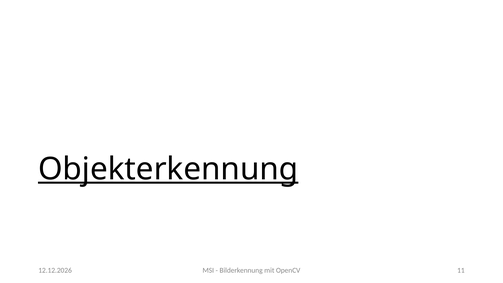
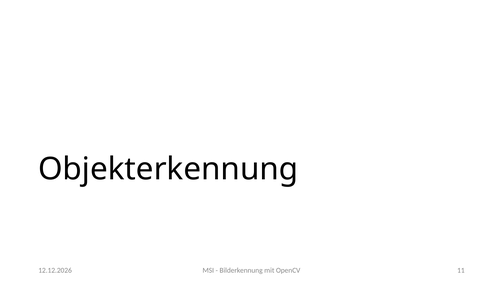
Objekterkennung underline: present -> none
